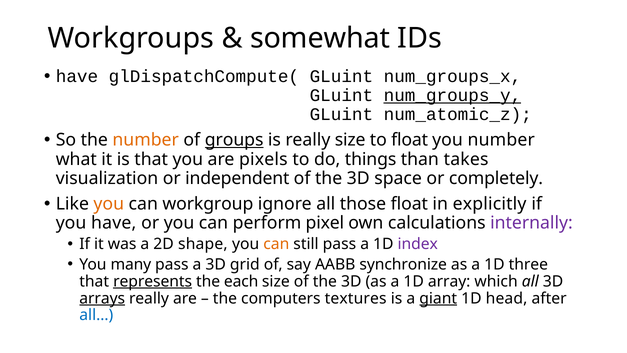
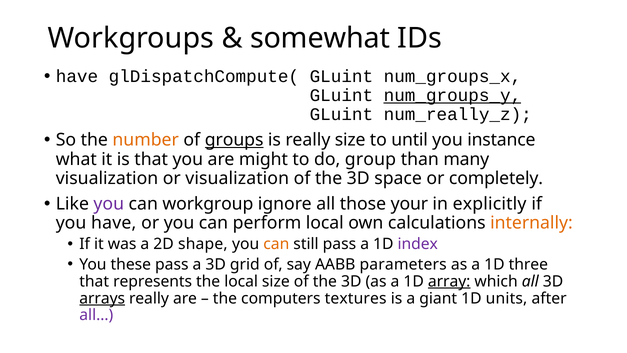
num_atomic_z: num_atomic_z -> num_really_z
to float: float -> until
you number: number -> instance
pixels: pixels -> might
things: things -> group
takes: takes -> many
or independent: independent -> visualization
you at (109, 204) colour: orange -> purple
those float: float -> your
perform pixel: pixel -> local
internally colour: purple -> orange
many: many -> these
synchronize: synchronize -> parameters
represents underline: present -> none
the each: each -> local
array underline: none -> present
giant underline: present -> none
head: head -> units
all… colour: blue -> purple
